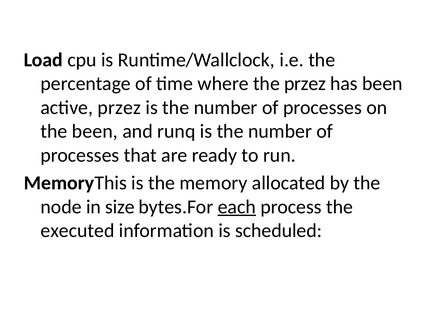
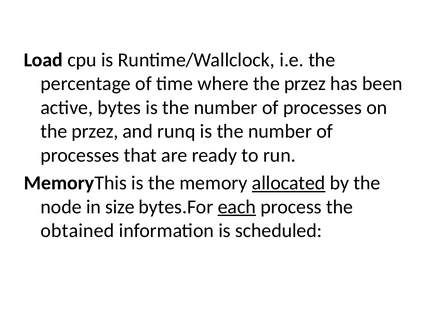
active przez: przez -> bytes
been at (95, 131): been -> przez
allocated underline: none -> present
executed: executed -> obtained
